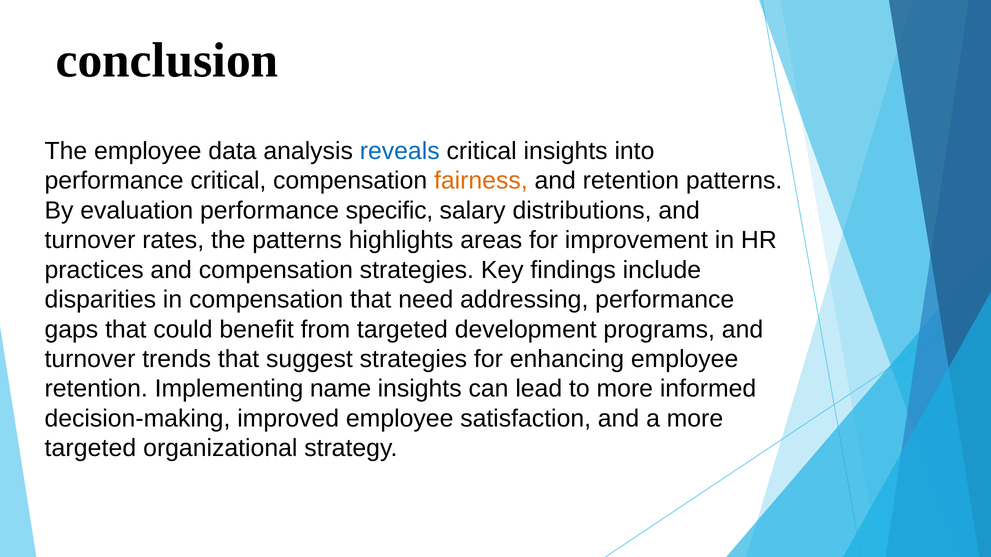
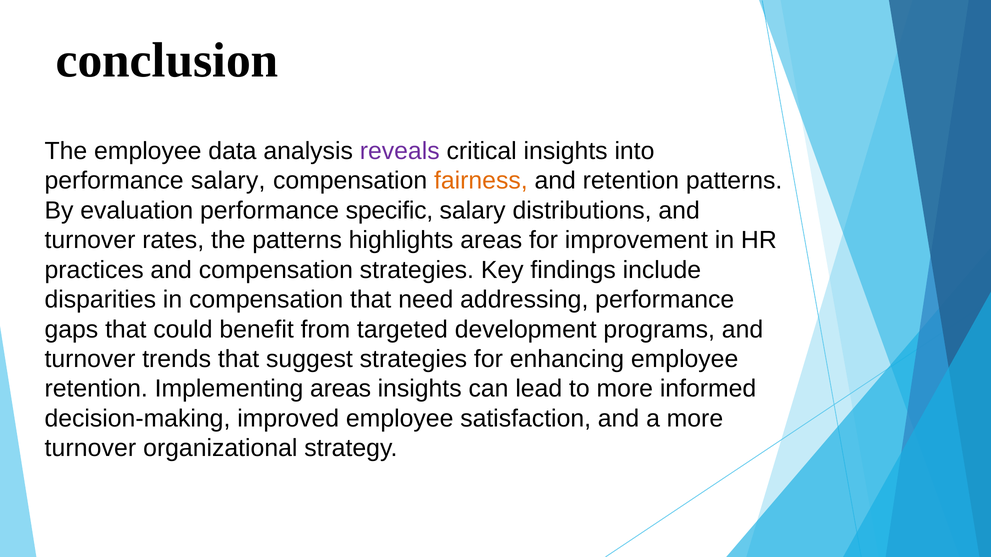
reveals colour: blue -> purple
performance critical: critical -> salary
Implementing name: name -> areas
targeted at (90, 449): targeted -> turnover
